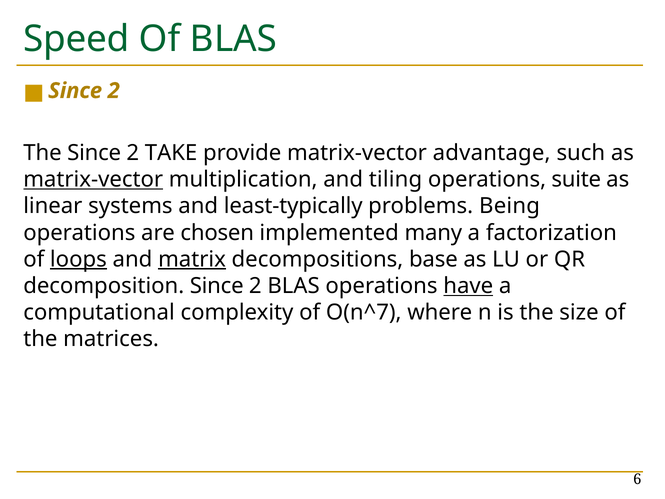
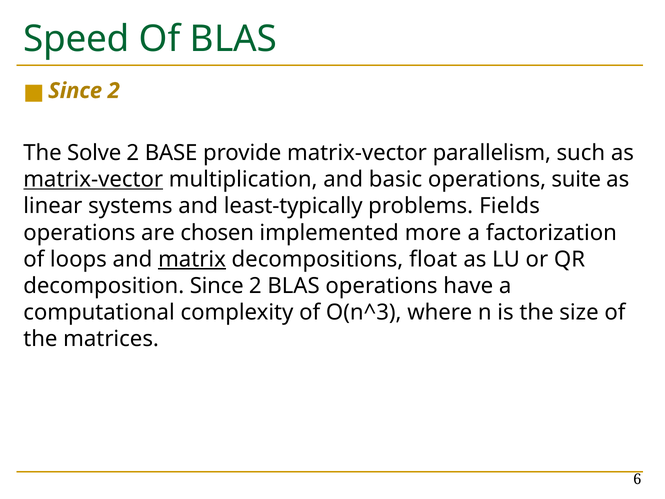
The Since: Since -> Solve
TAKE: TAKE -> BASE
advantage: advantage -> parallelism
tiling: tiling -> basic
Being: Being -> Fields
many: many -> more
loops underline: present -> none
base: base -> float
have underline: present -> none
O(n^7: O(n^7 -> O(n^3
